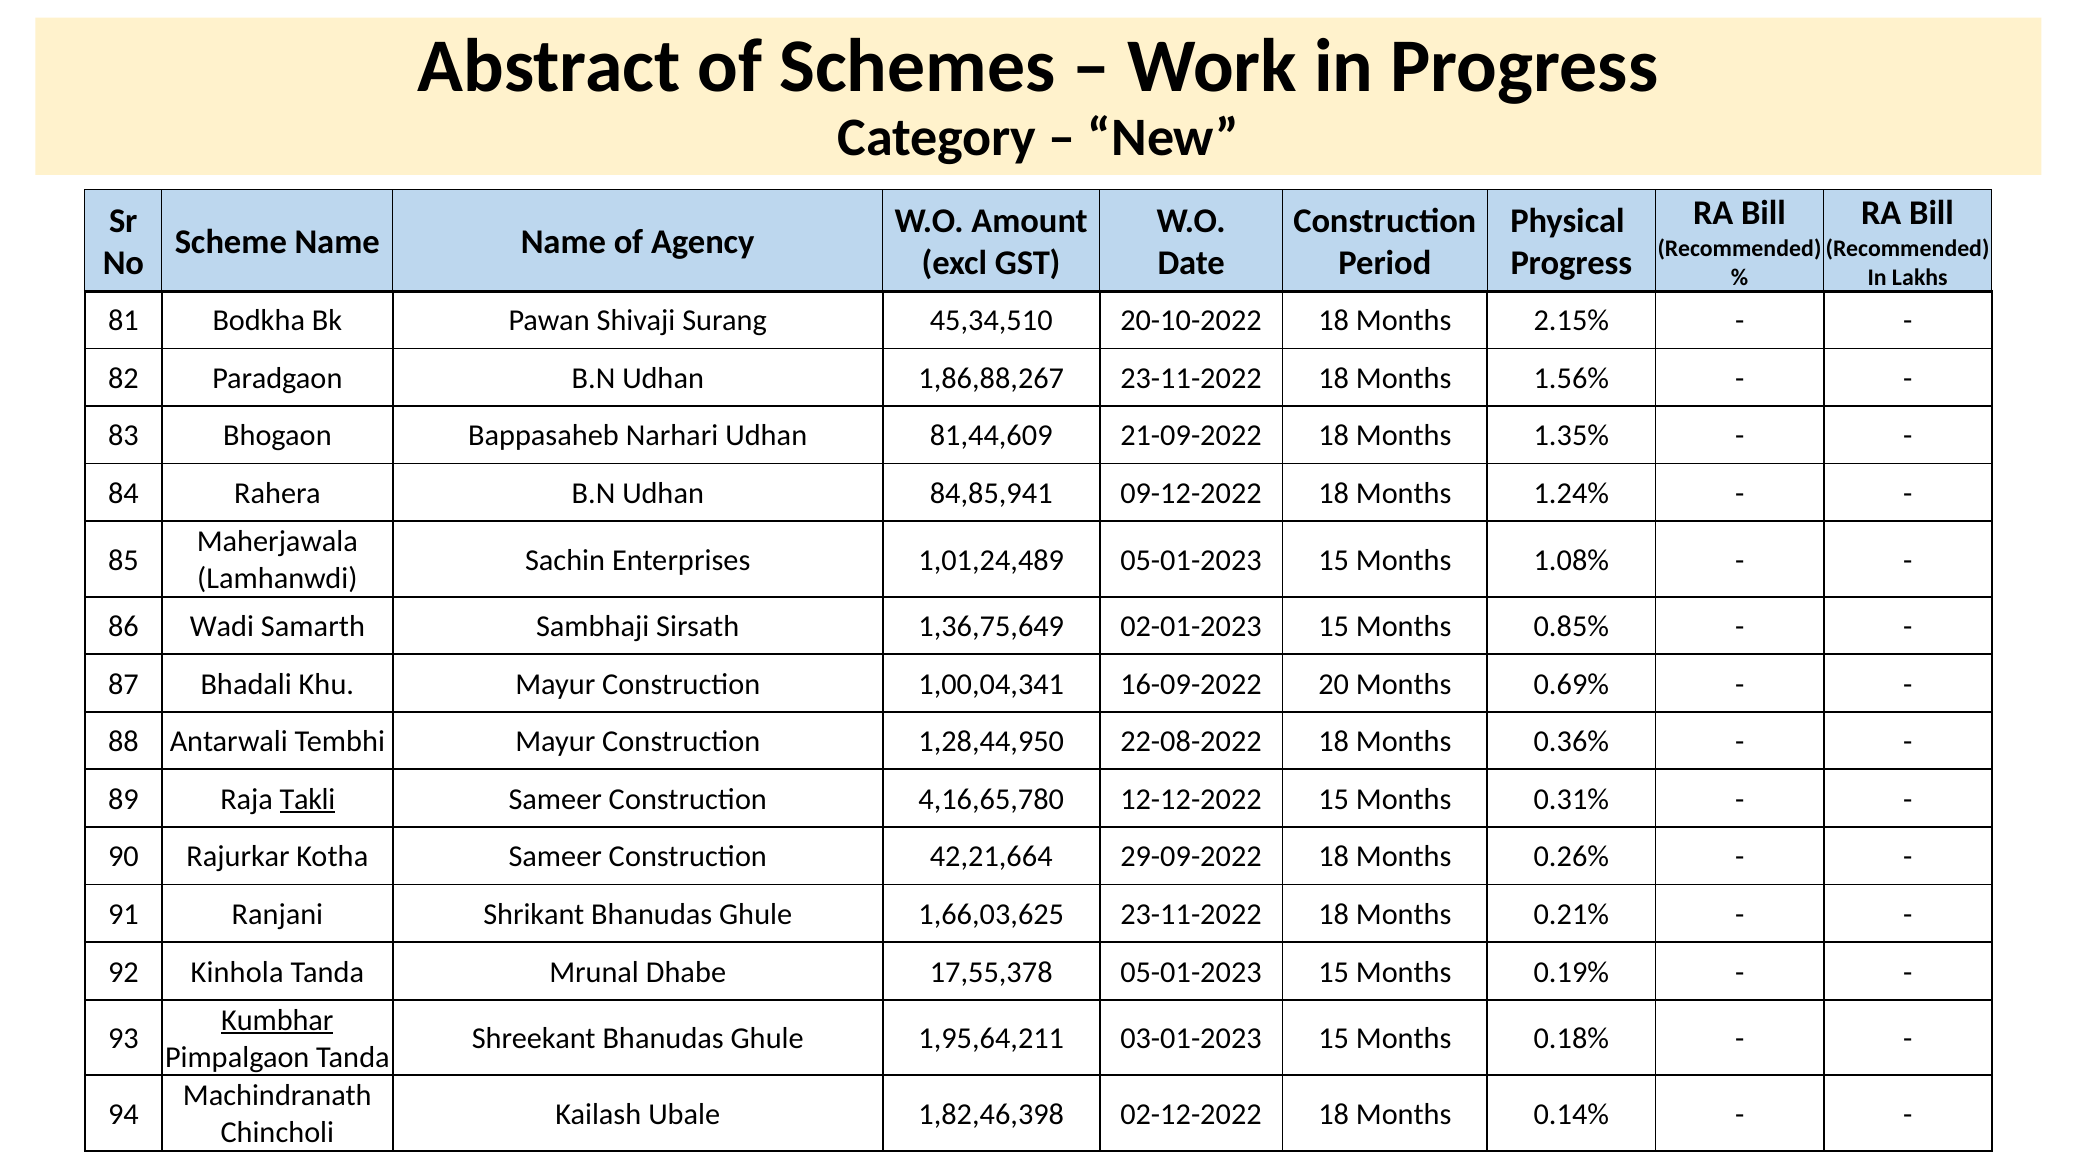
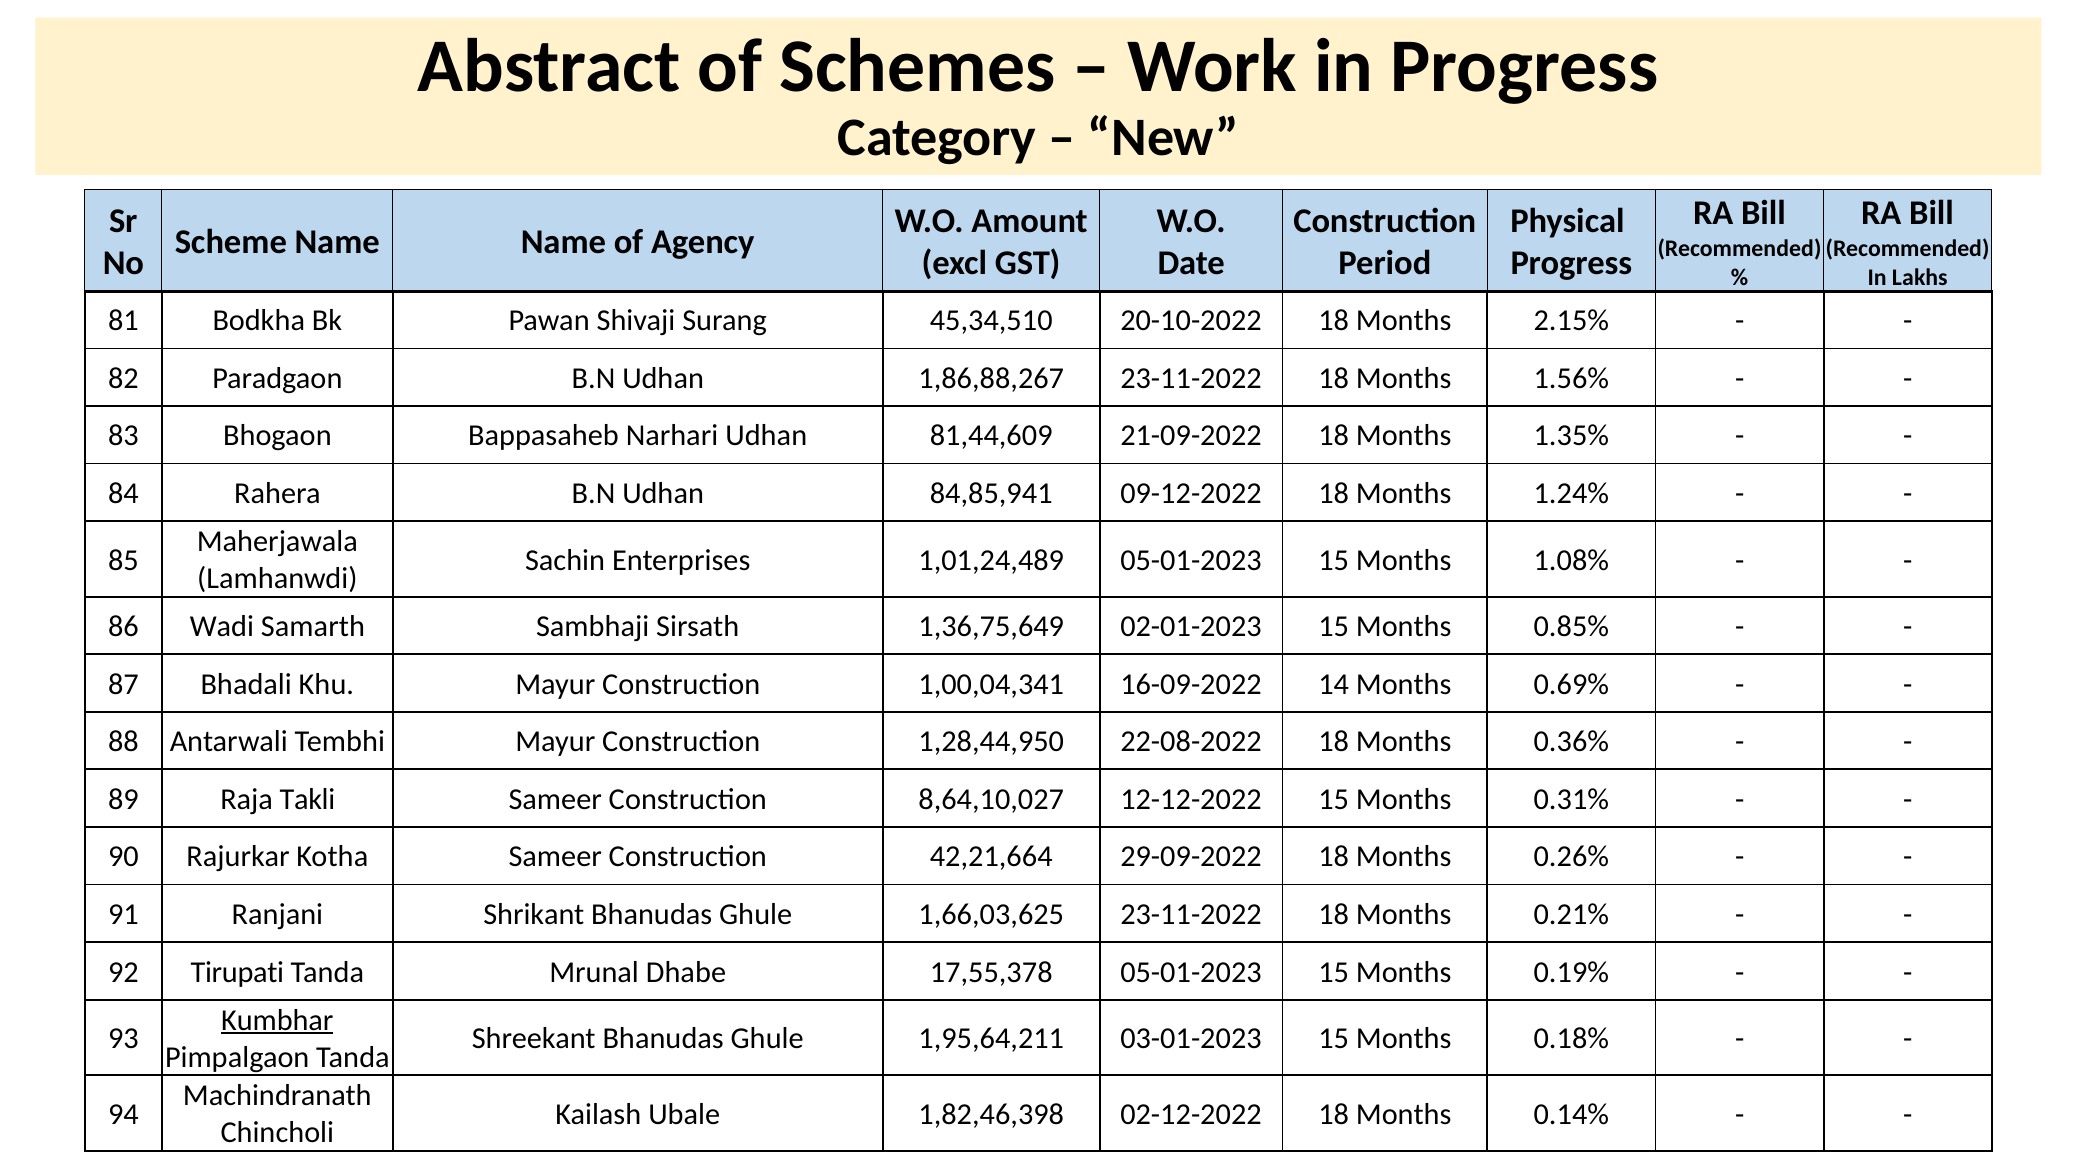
20: 20 -> 14
Takli underline: present -> none
4,16,65,780: 4,16,65,780 -> 8,64,10,027
Kinhola: Kinhola -> Tirupati
